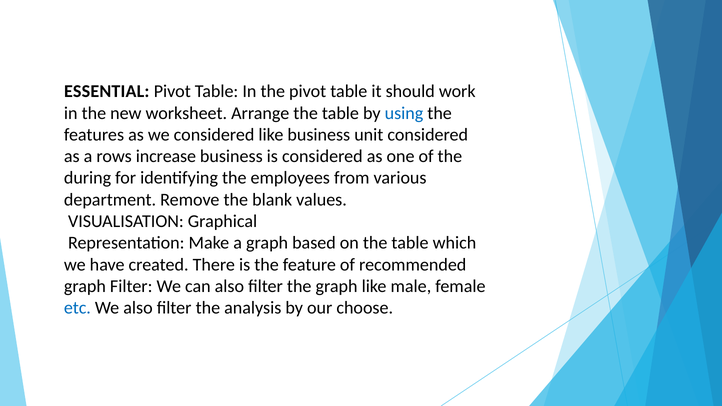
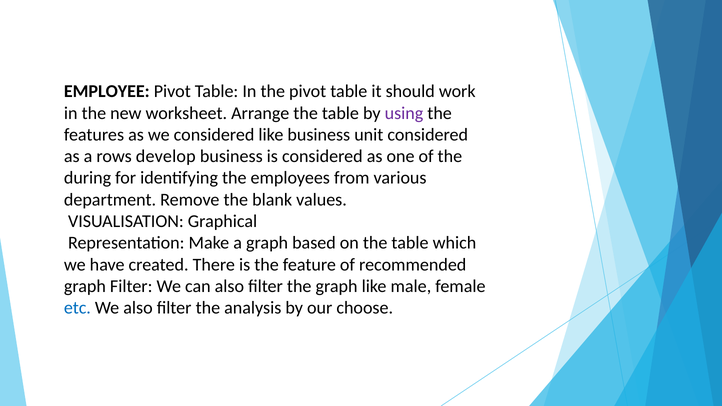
ESSENTIAL: ESSENTIAL -> EMPLOYEE
using colour: blue -> purple
increase: increase -> develop
